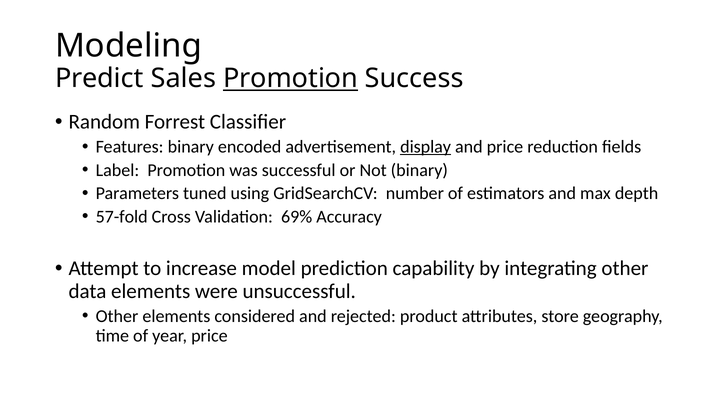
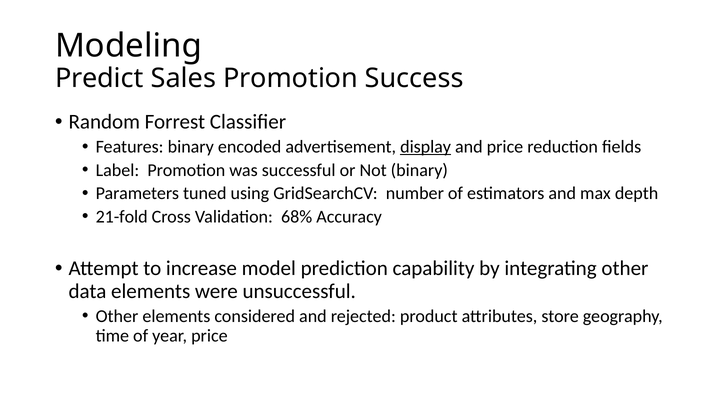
Promotion at (290, 79) underline: present -> none
57-fold: 57-fold -> 21-fold
69%: 69% -> 68%
